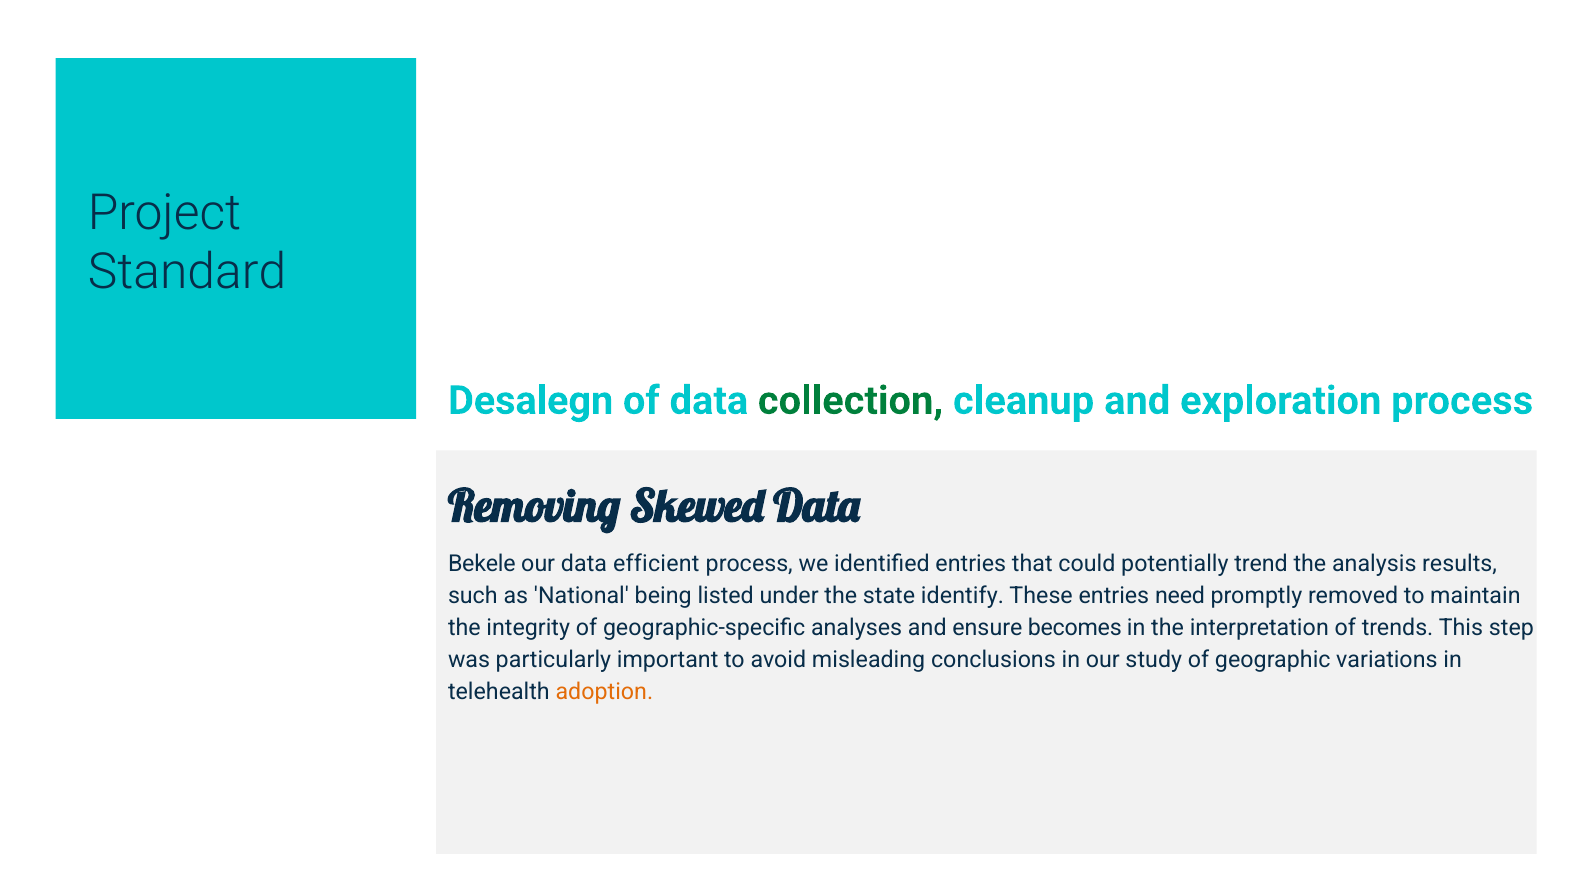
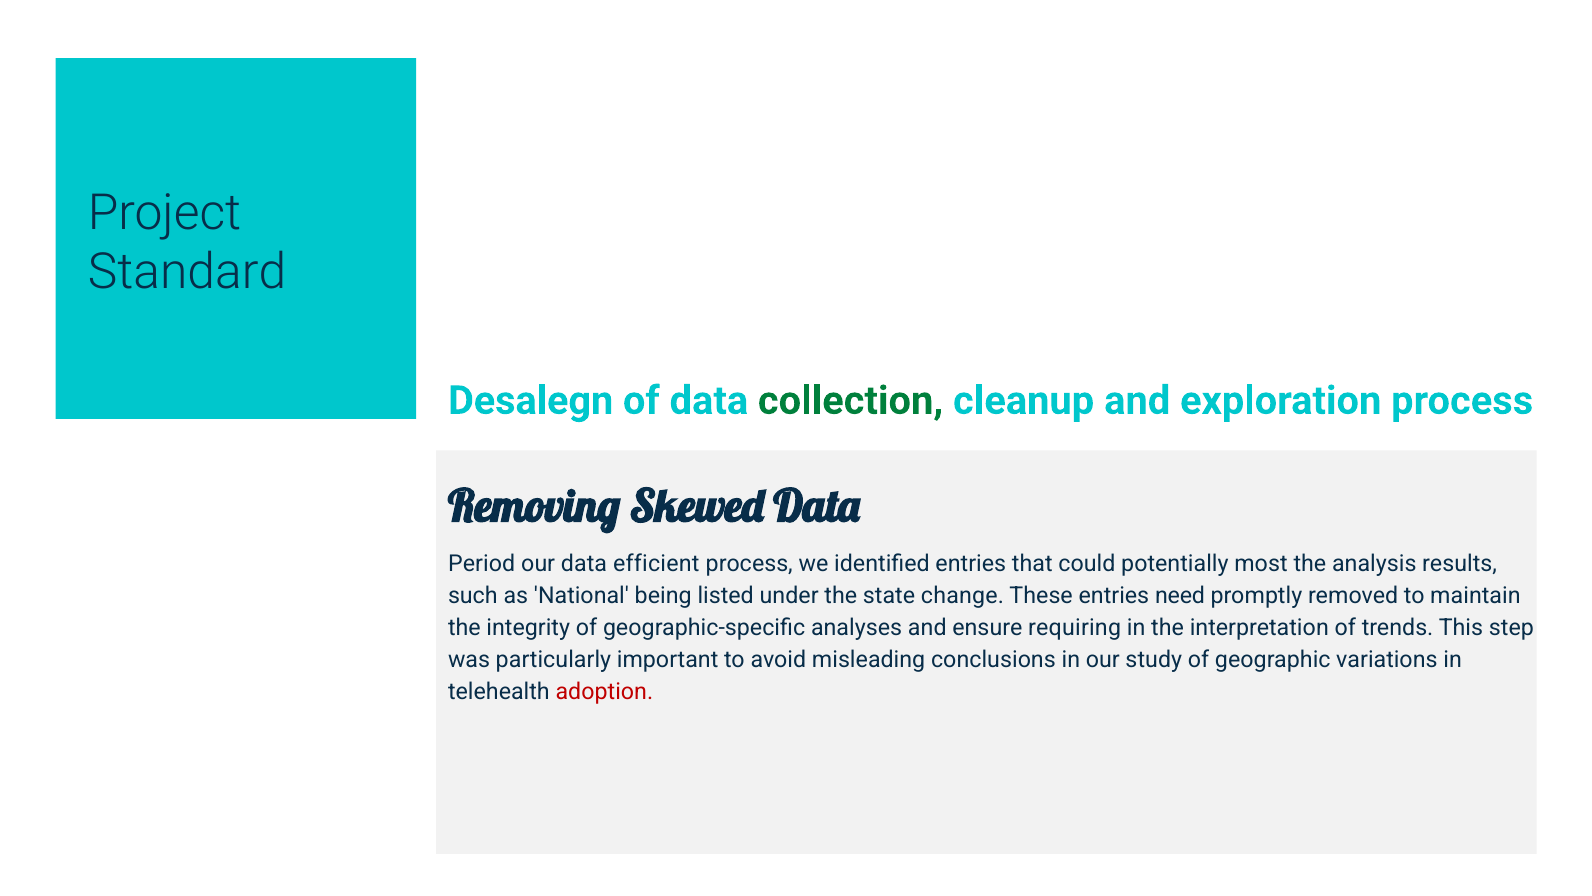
Bekele: Bekele -> Period
trend: trend -> most
identify: identify -> change
becomes: becomes -> requiring
adoption colour: orange -> red
